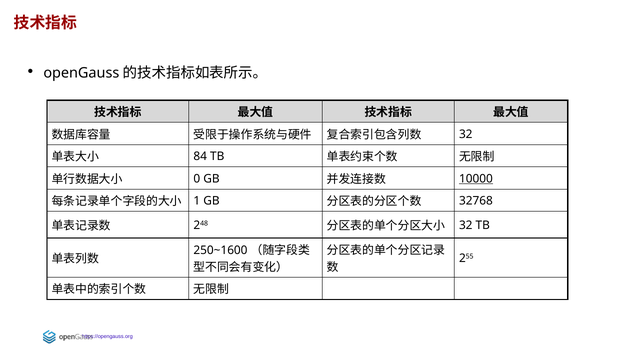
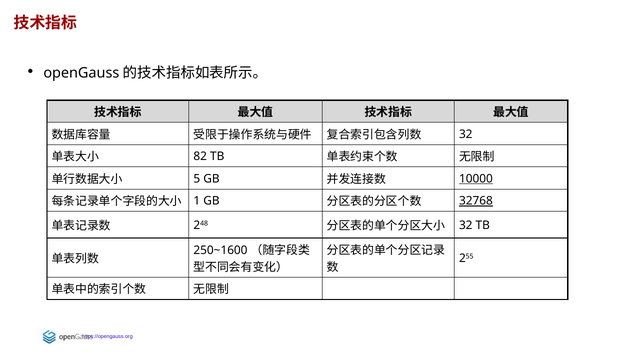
84: 84 -> 82
0: 0 -> 5
32768 underline: none -> present
